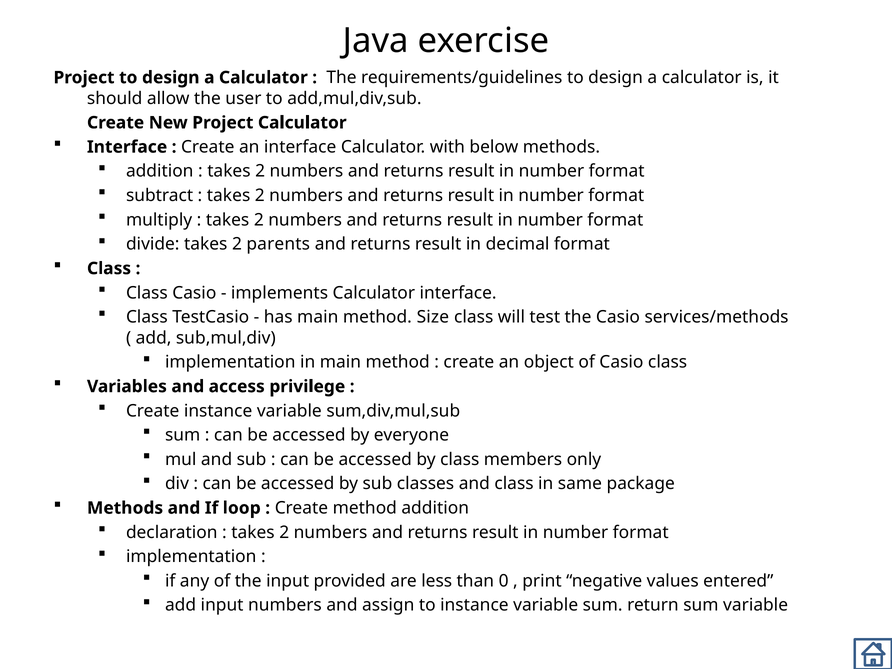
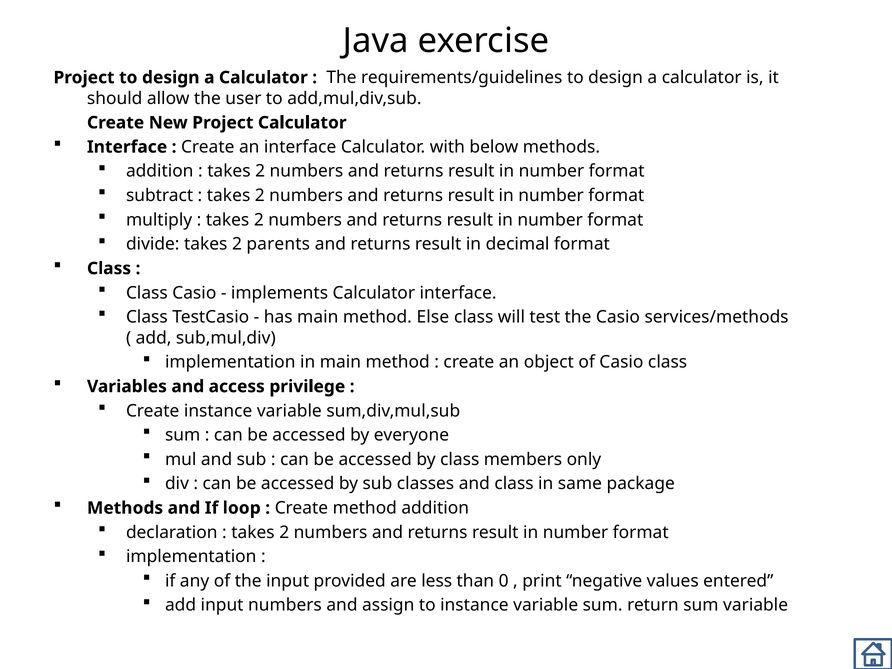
Size: Size -> Else
